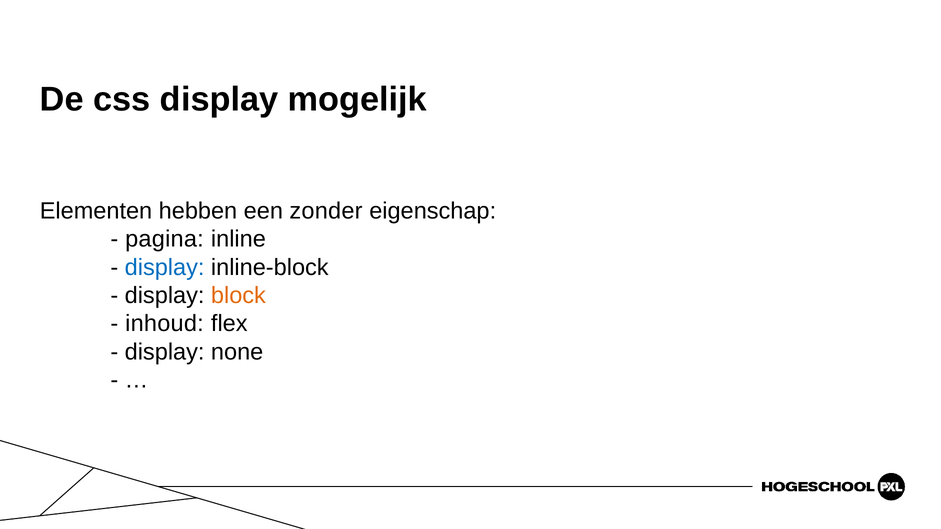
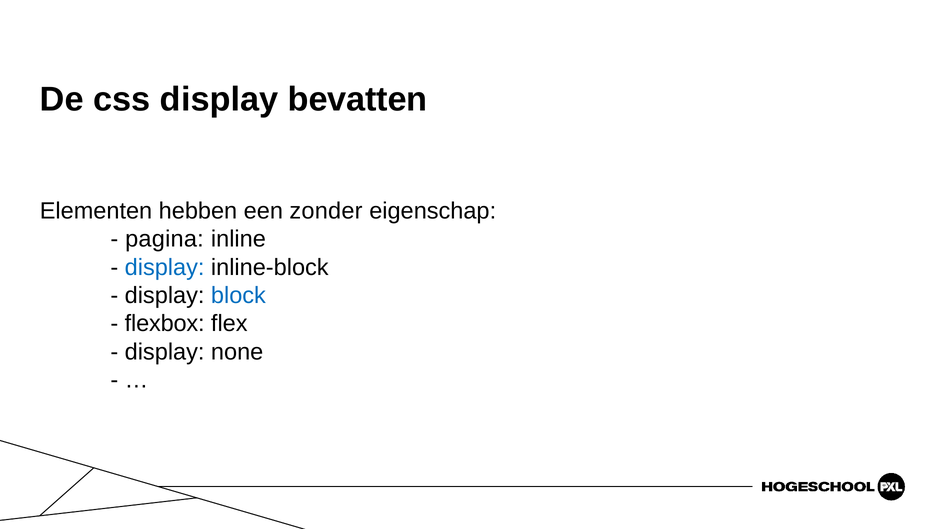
mogelijk: mogelijk -> bevatten
block colour: orange -> blue
inhoud: inhoud -> flexbox
